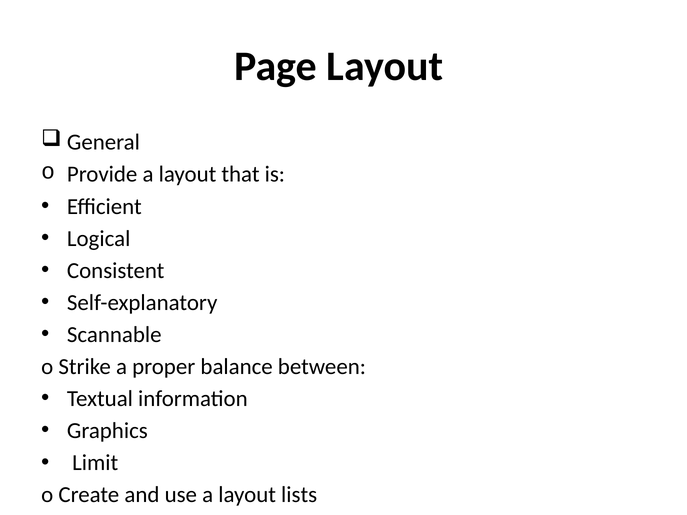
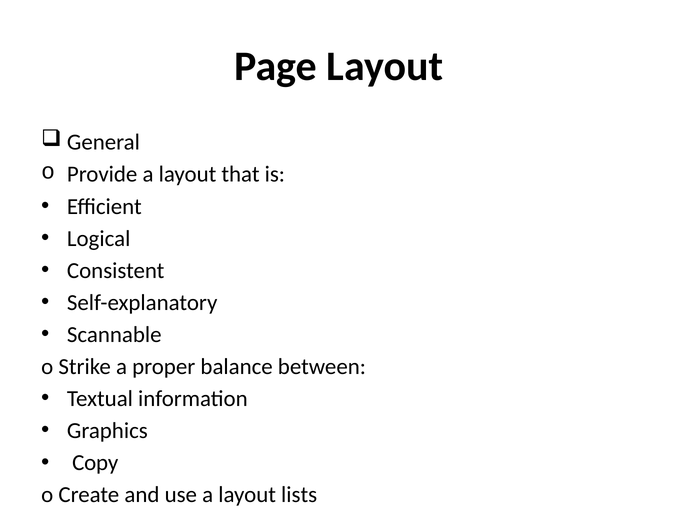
Limit: Limit -> Copy
